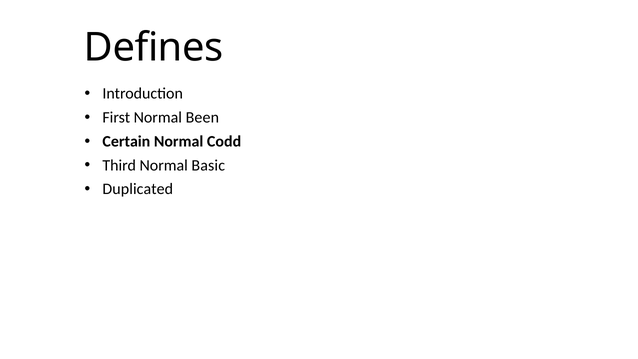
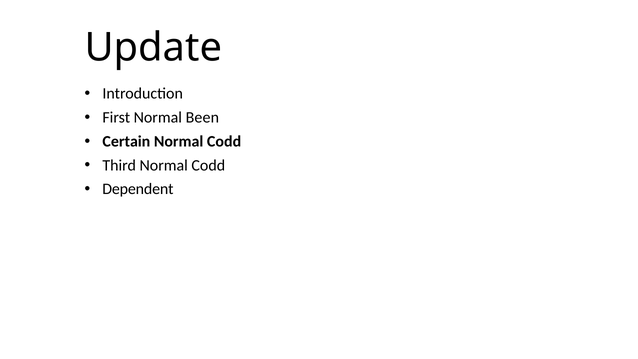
Defines: Defines -> Update
Third Normal Basic: Basic -> Codd
Duplicated: Duplicated -> Dependent
